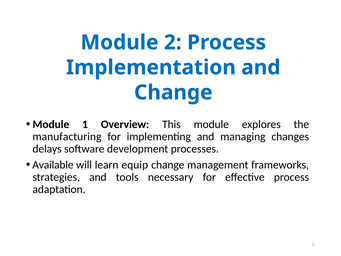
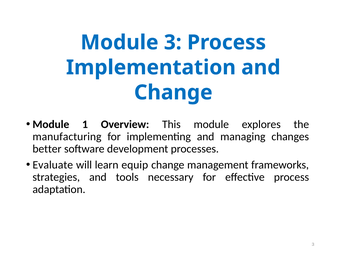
Module 2: 2 -> 3
delays: delays -> better
Available: Available -> Evaluate
